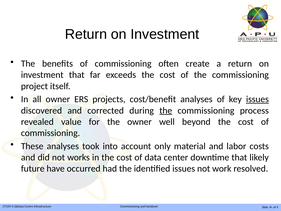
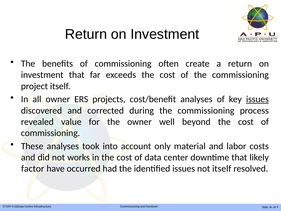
the at (166, 110) underline: present -> none
future: future -> factor
not work: work -> itself
